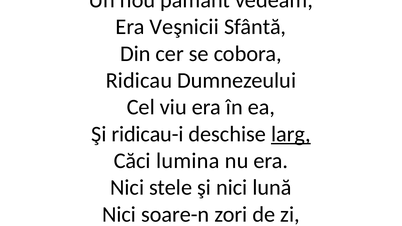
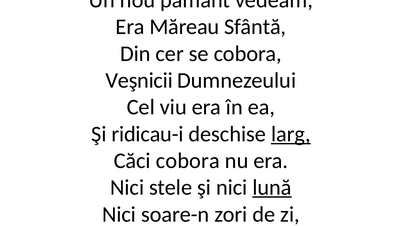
Veşnicii: Veşnicii -> Măreau
Ridicau: Ridicau -> Veşnicii
Căci lumina: lumina -> cobora
lună underline: none -> present
